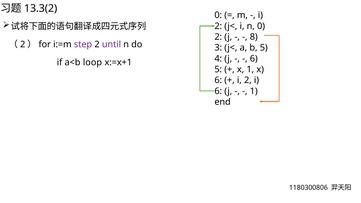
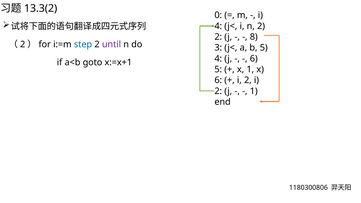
2 at (218, 26): 2 -> 4
n 0: 0 -> 2
step colour: purple -> blue
loop: loop -> goto
6 at (218, 91): 6 -> 2
